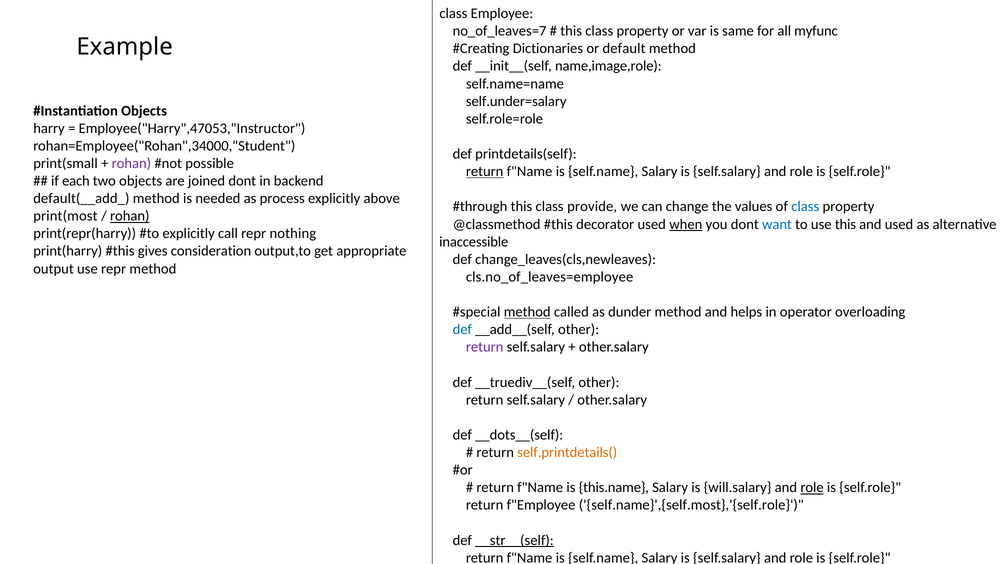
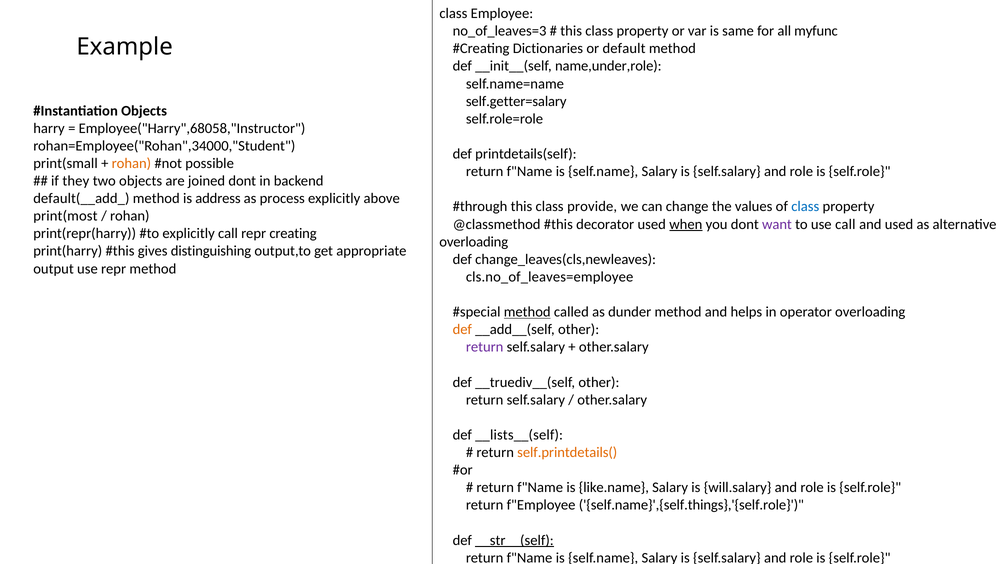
no_of_leaves=7: no_of_leaves=7 -> no_of_leaves=3
name,image,role: name,image,role -> name,under,role
self.under=salary: self.under=salary -> self.getter=salary
Employee("Harry",47053,"Instructor: Employee("Harry",47053,"Instructor -> Employee("Harry",68058,"Instructor
rohan at (131, 163) colour: purple -> orange
return at (485, 171) underline: present -> none
each: each -> they
needed: needed -> address
rohan at (130, 216) underline: present -> none
want colour: blue -> purple
use this: this -> call
nothing: nothing -> creating
inaccessible at (474, 242): inaccessible -> overloading
consideration: consideration -> distinguishing
def at (462, 329) colour: blue -> orange
__dots__(self: __dots__(self -> __lists__(self
this.name: this.name -> like.name
role at (812, 487) underline: present -> none
self.name}',{self.most},'{self.role: self.name}',{self.most},'{self.role -> self.name}',{self.things},'{self.role
